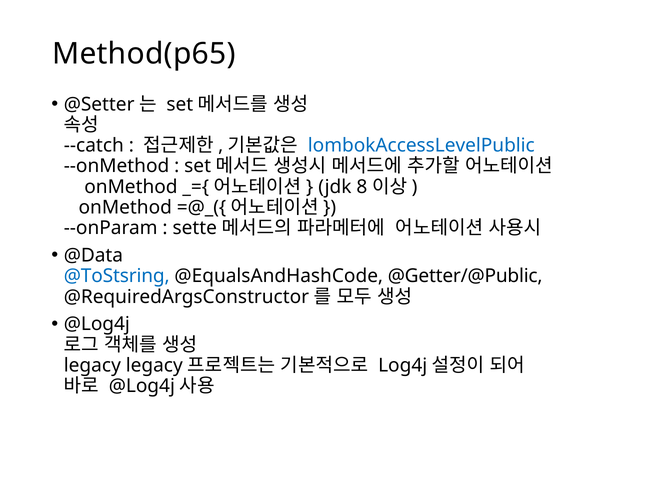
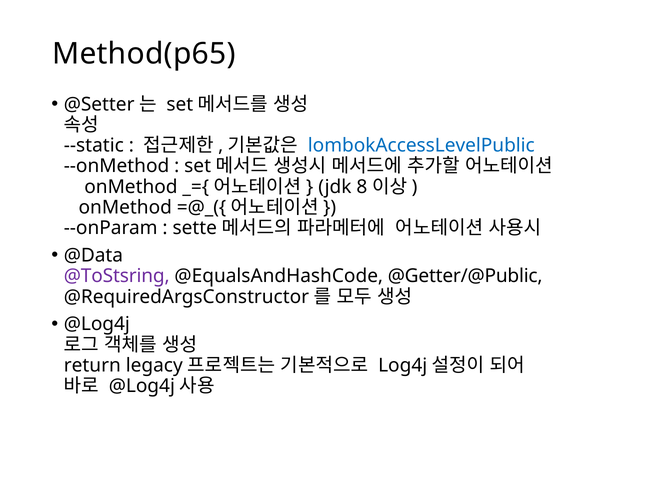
--catch: --catch -> --static
@ToStsring colour: blue -> purple
legacy at (92, 365): legacy -> return
